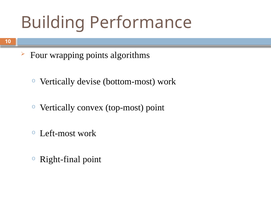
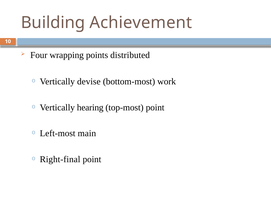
Performance: Performance -> Achievement
algorithms: algorithms -> distributed
convex: convex -> hearing
Left-most work: work -> main
